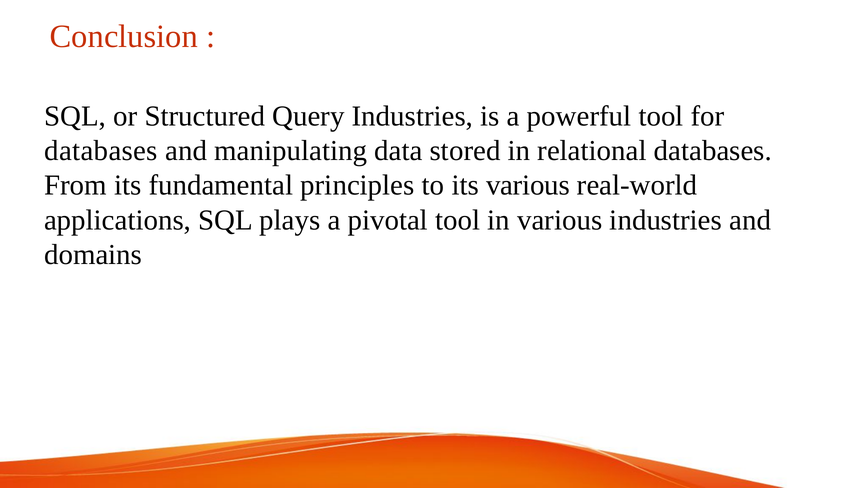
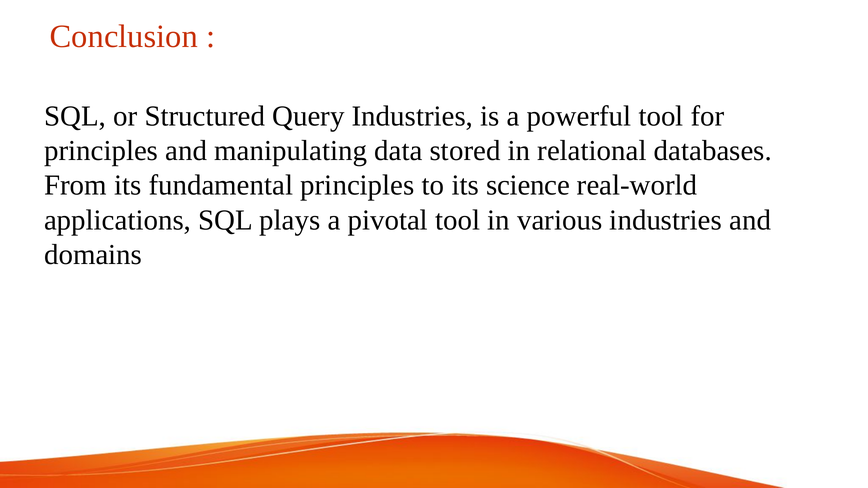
databases at (101, 151): databases -> principles
its various: various -> science
